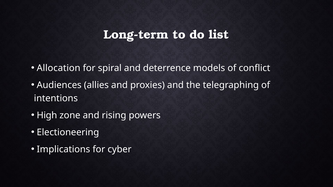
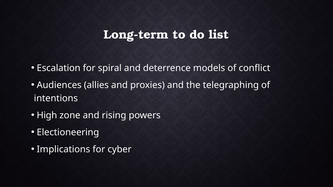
Allocation: Allocation -> Escalation
